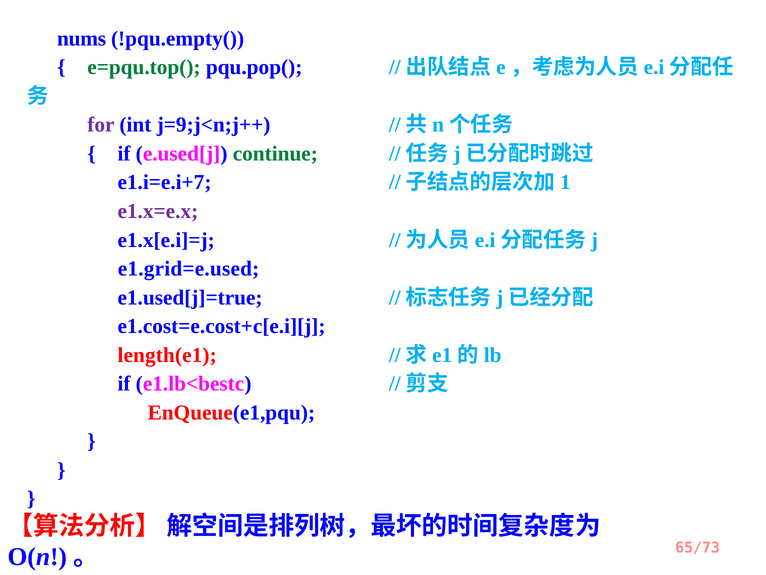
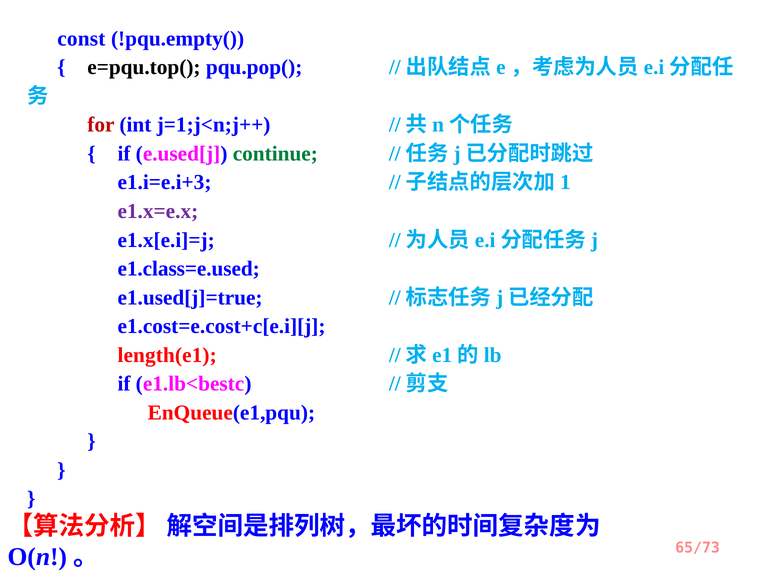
nums: nums -> const
e=pqu.top( colour: green -> black
for colour: purple -> red
j=9;j<n;j++: j=9;j<n;j++ -> j=1;j<n;j++
e1.i=e.i+7: e1.i=e.i+7 -> e1.i=e.i+3
e1.grid=e.used: e1.grid=e.used -> e1.class=e.used
